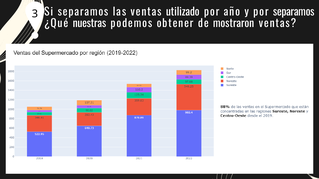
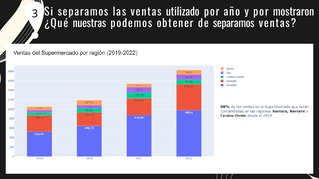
por separamos: separamos -> mostraron
de mostraron: mostraron -> separamos
